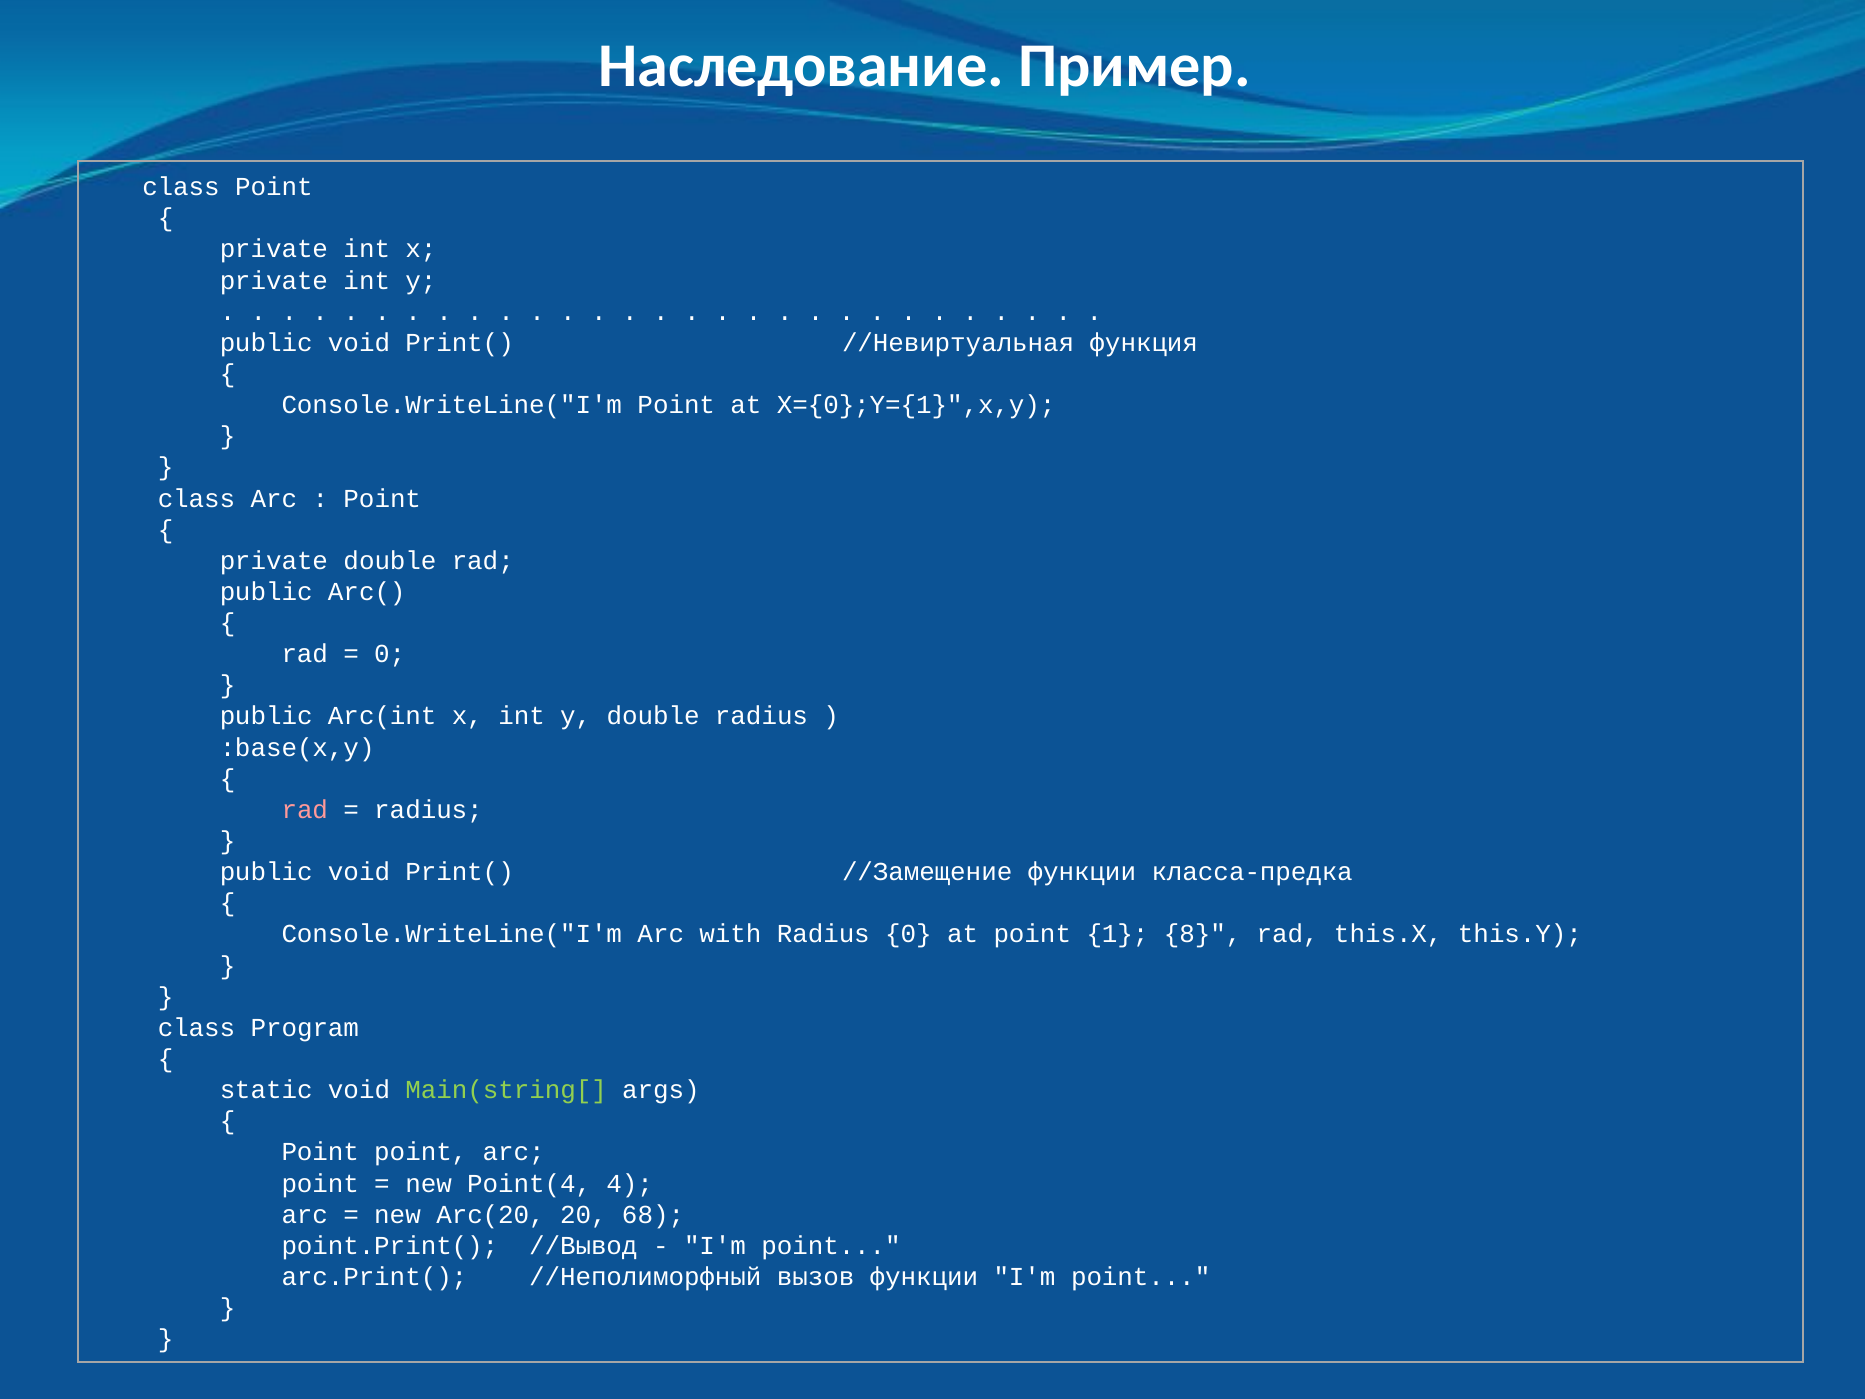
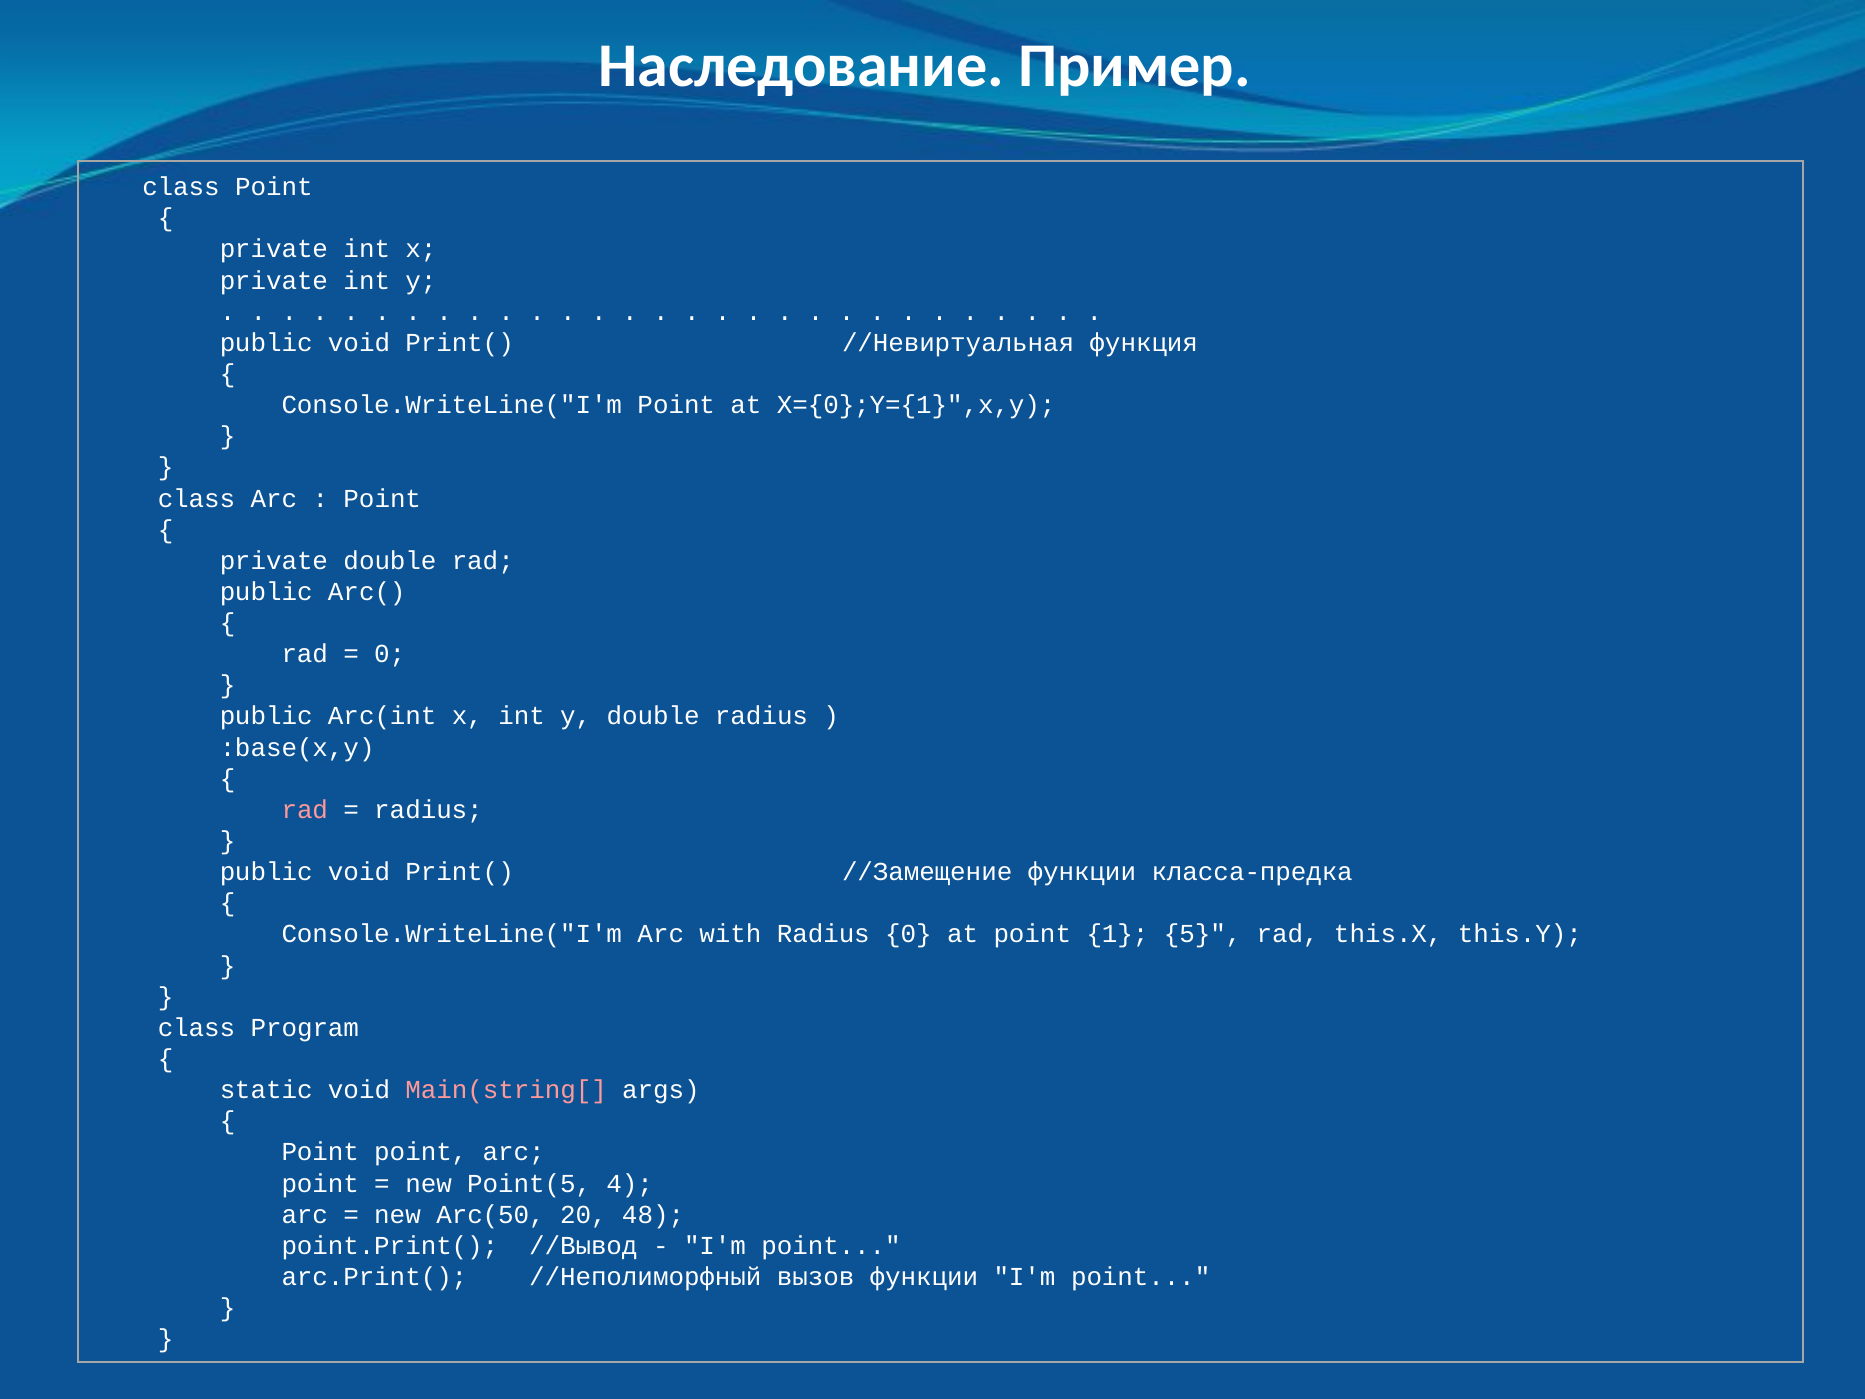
8: 8 -> 5
Main(string[ colour: light green -> pink
Point(4: Point(4 -> Point(5
Arc(20: Arc(20 -> Arc(50
68: 68 -> 48
